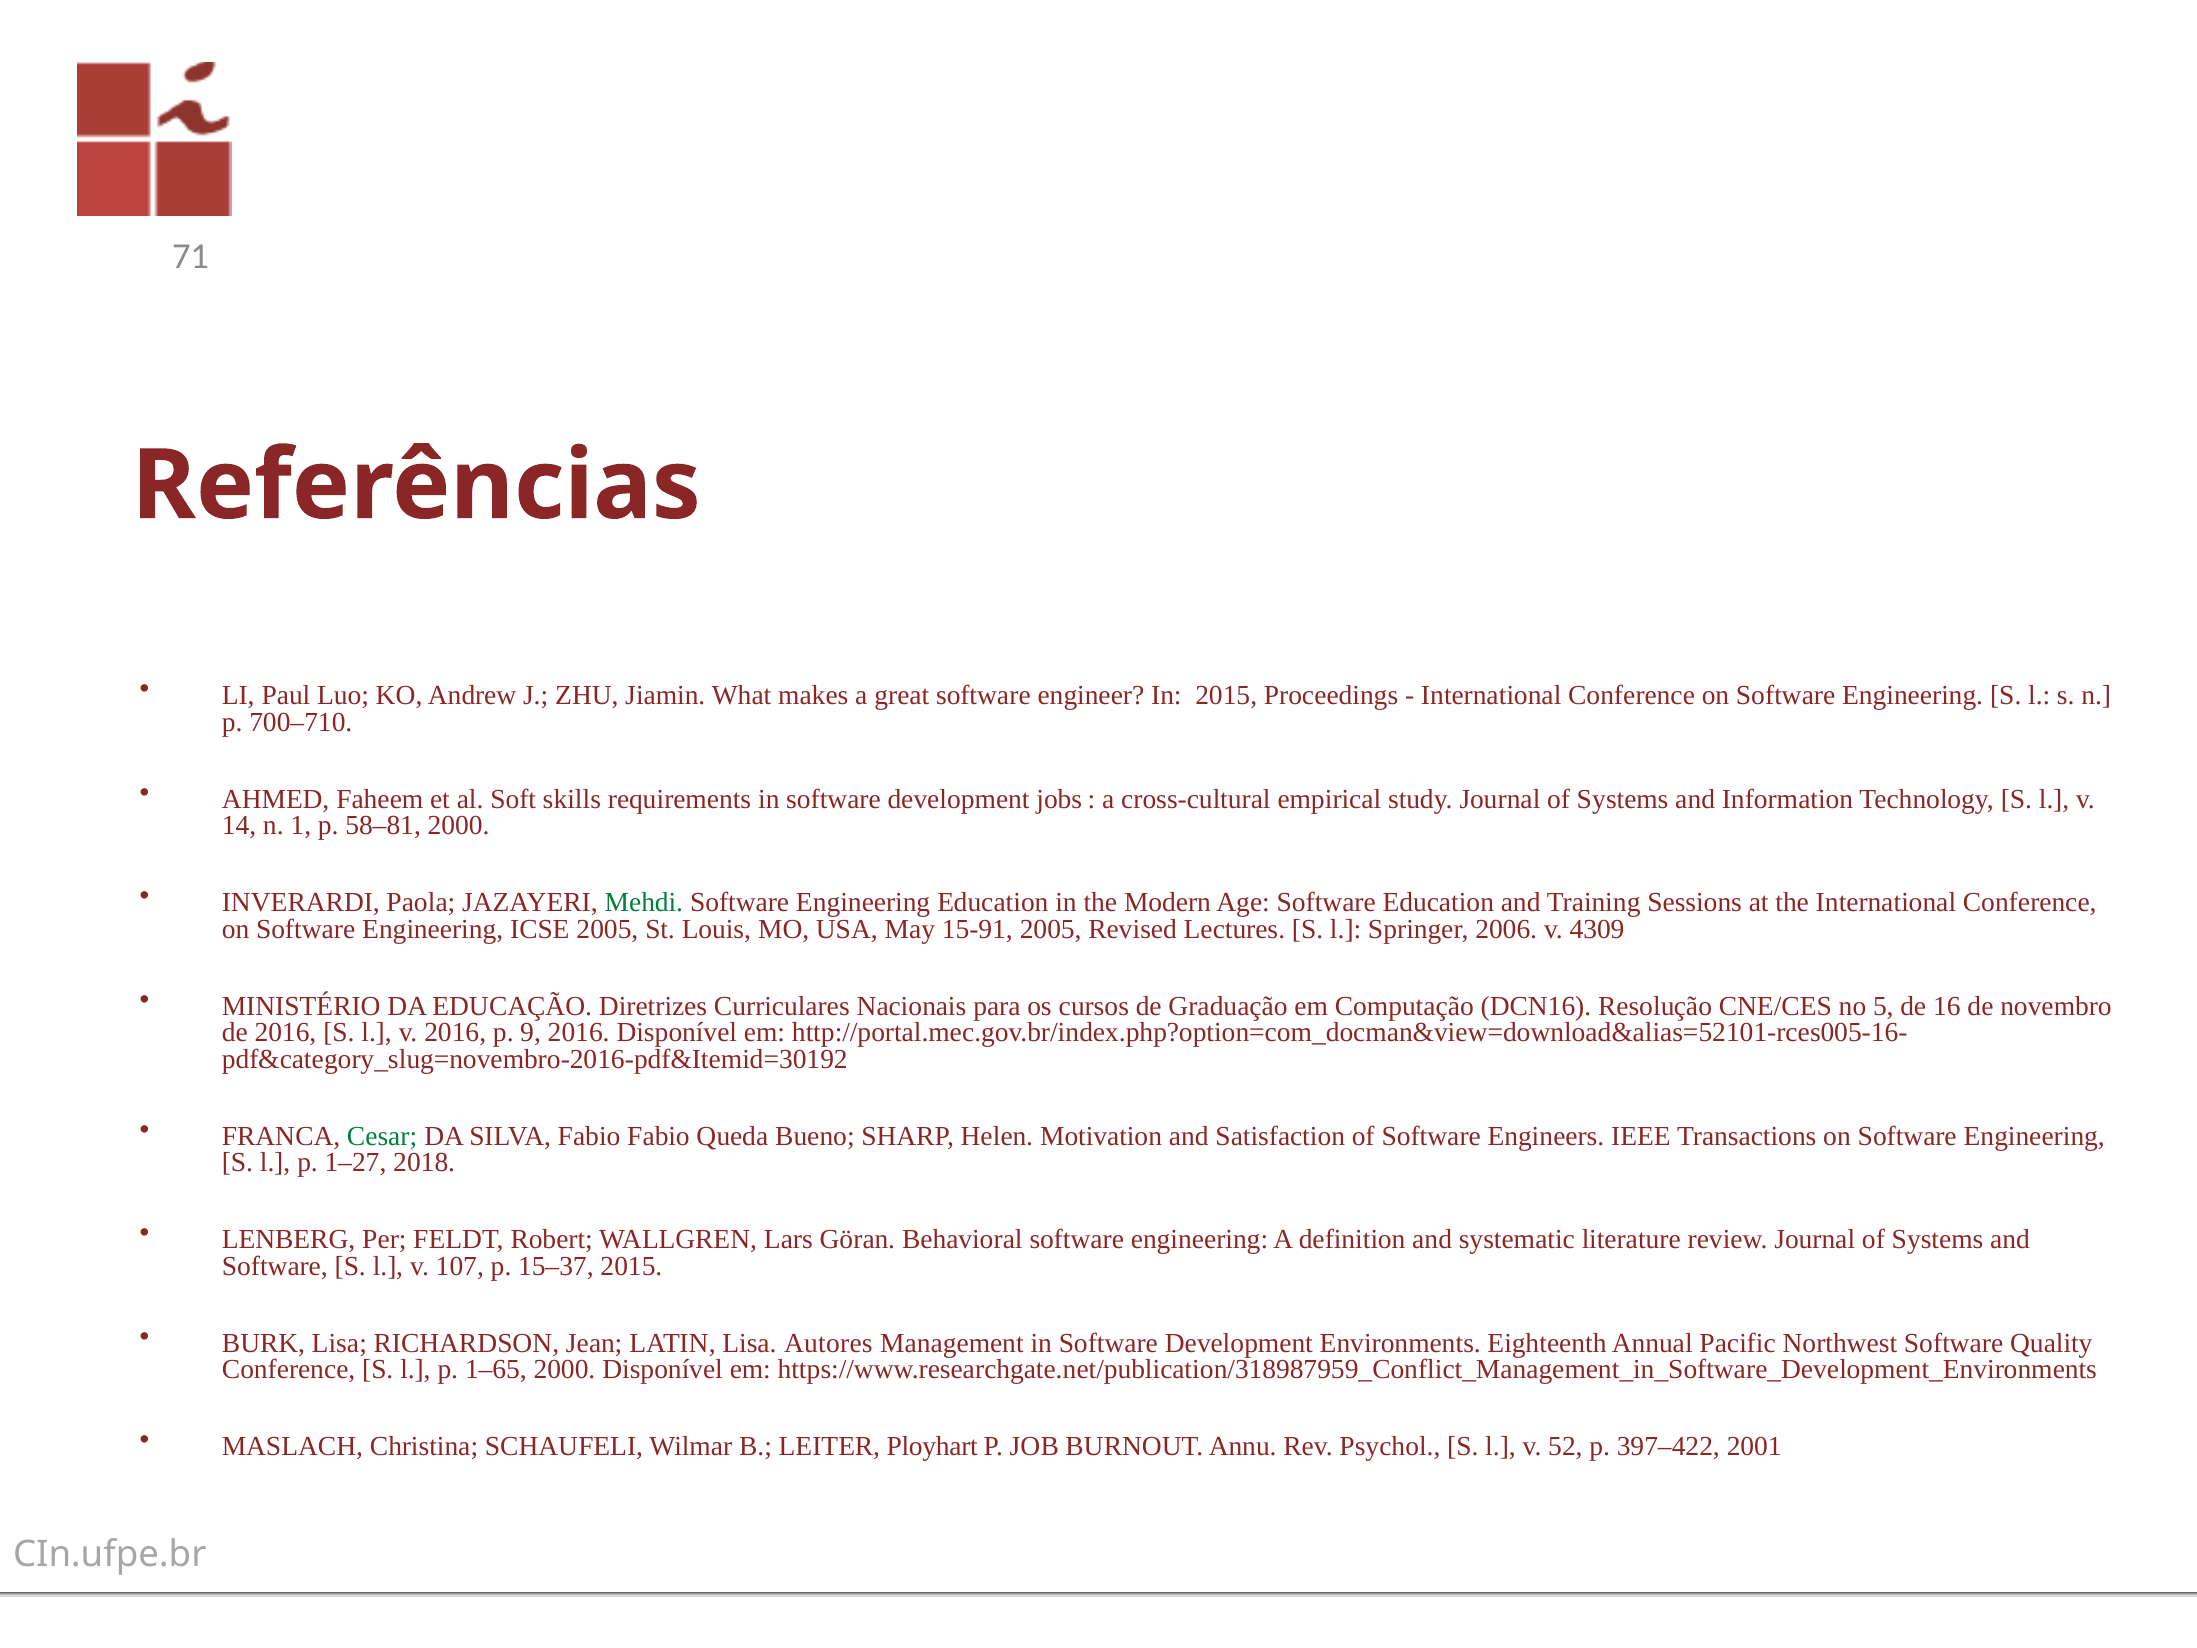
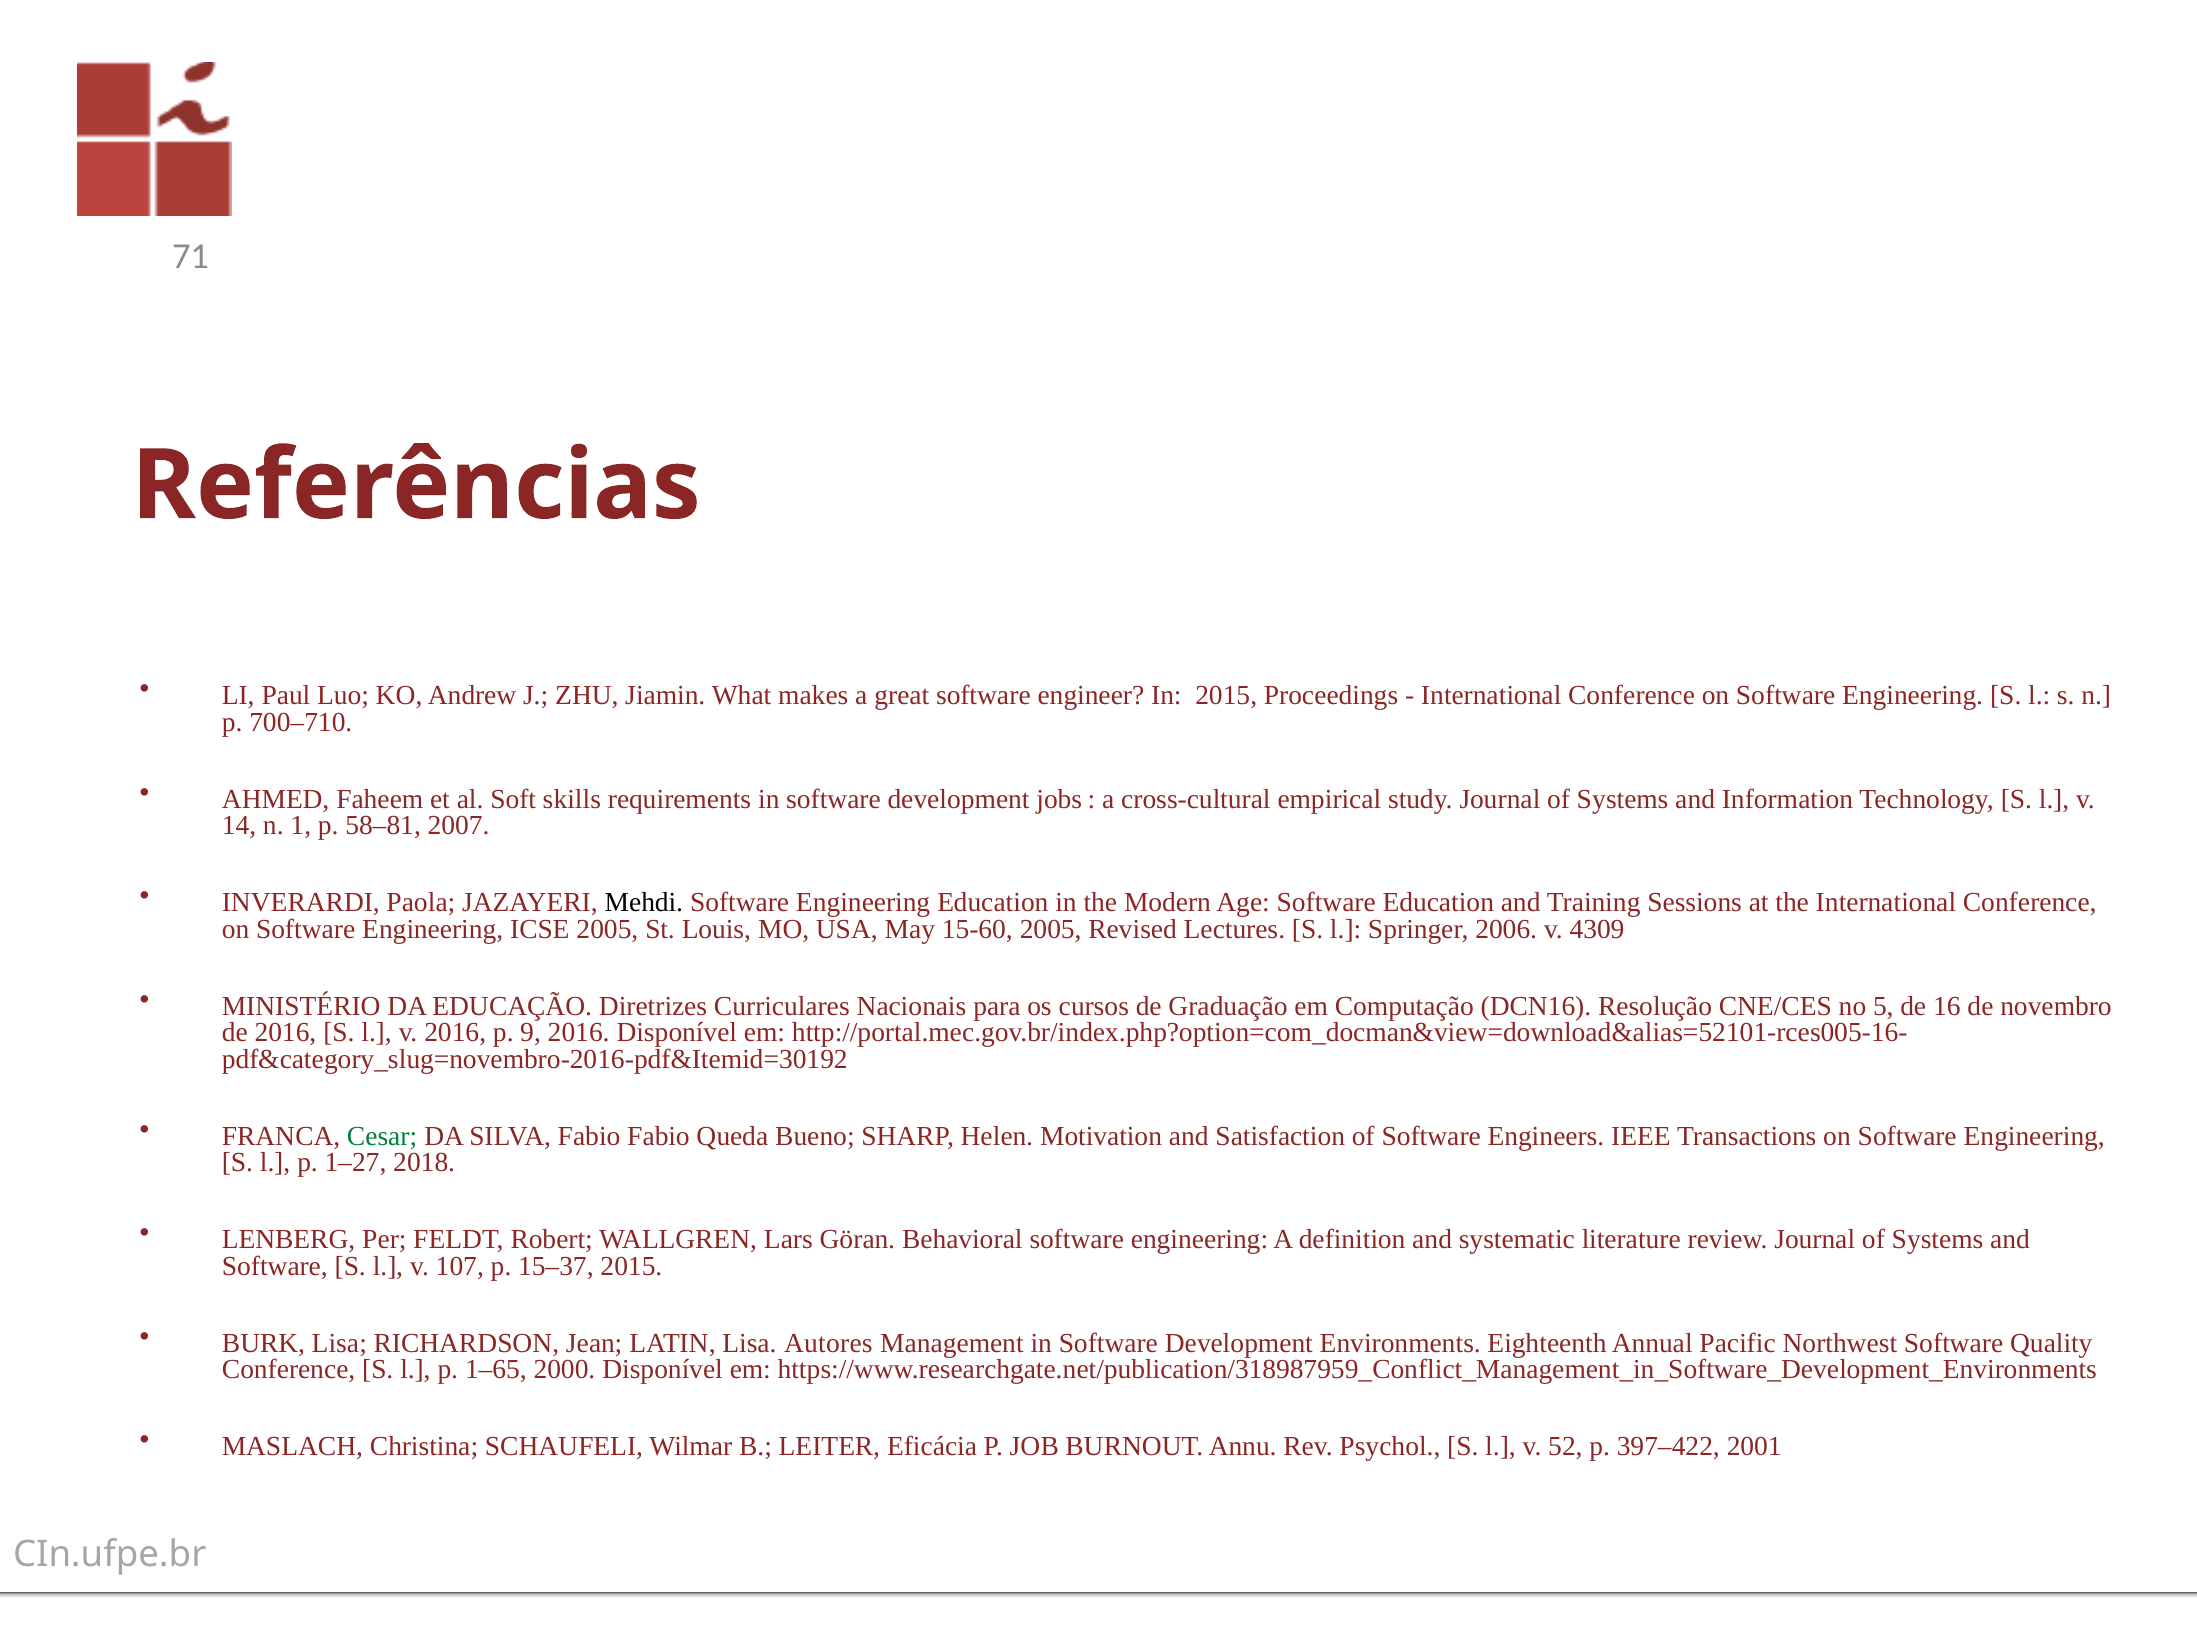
58–81 2000: 2000 -> 2007
Mehdi colour: green -> black
15-91: 15-91 -> 15-60
Ployhart: Ployhart -> Eficácia
